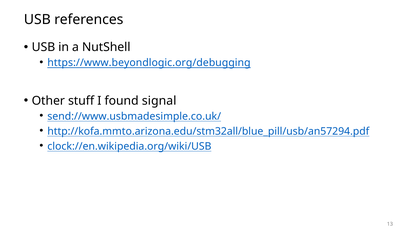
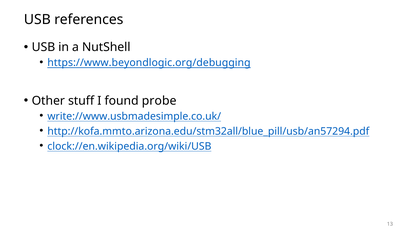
signal: signal -> probe
send://www.usbmadesimple.co.uk/: send://www.usbmadesimple.co.uk/ -> write://www.usbmadesimple.co.uk/
